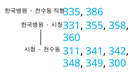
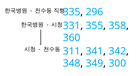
386: 386 -> 296
